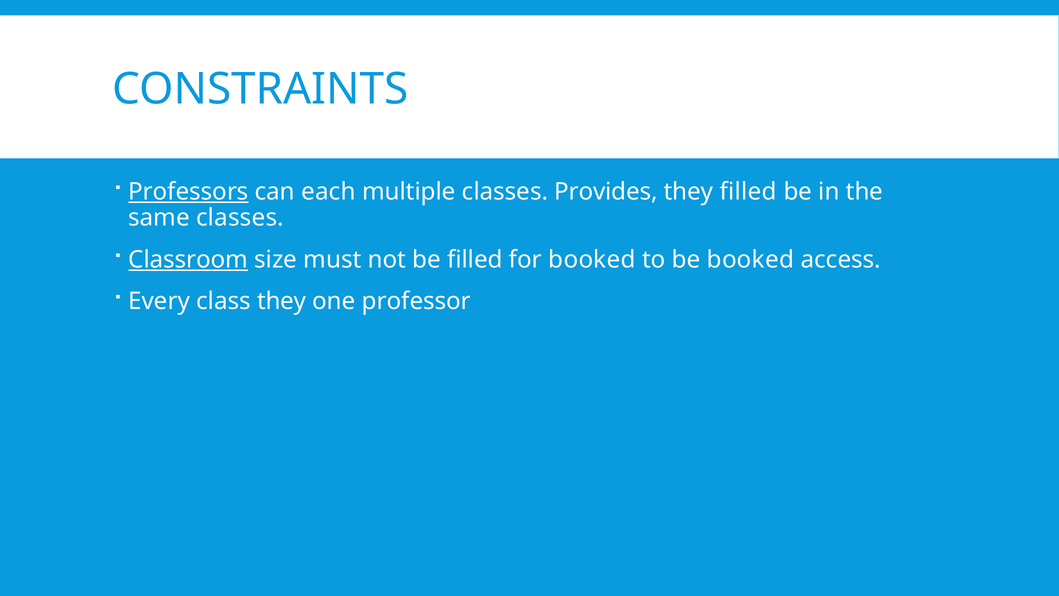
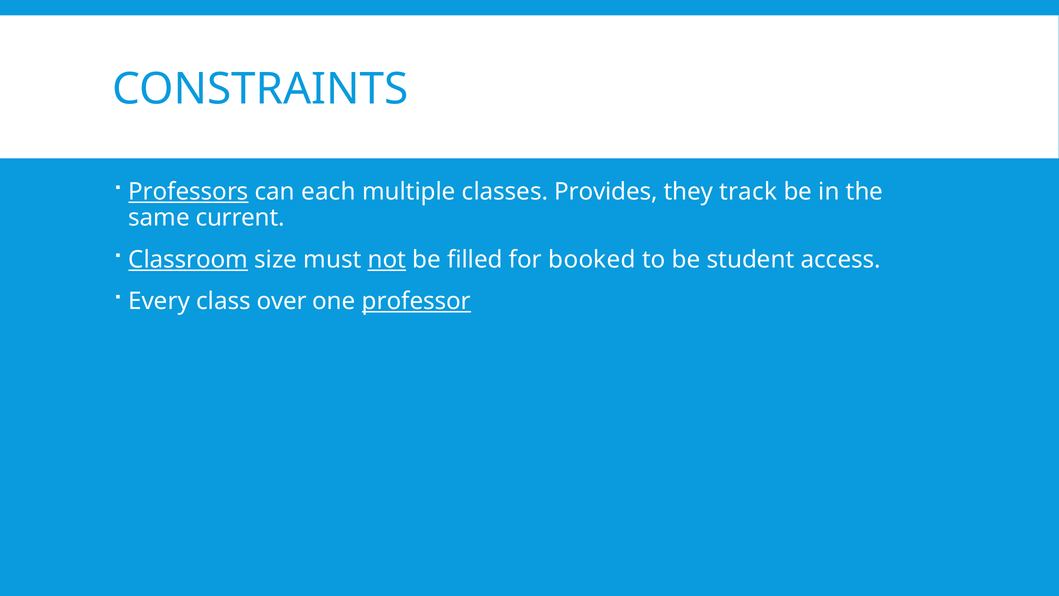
they filled: filled -> track
same classes: classes -> current
not underline: none -> present
be booked: booked -> student
class they: they -> over
professor underline: none -> present
